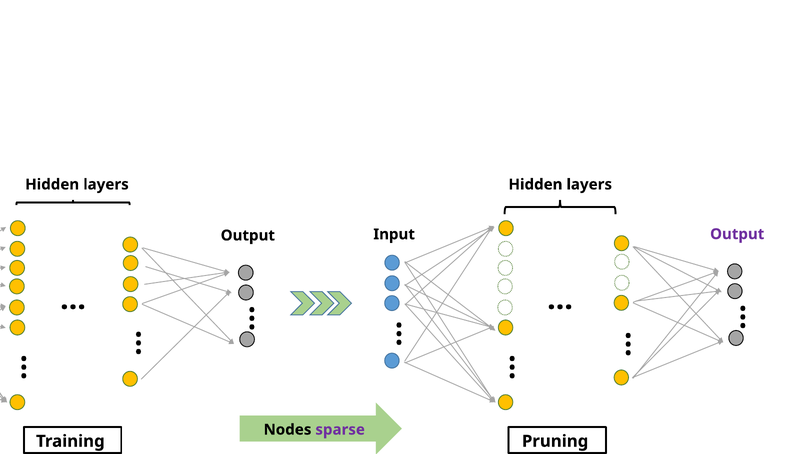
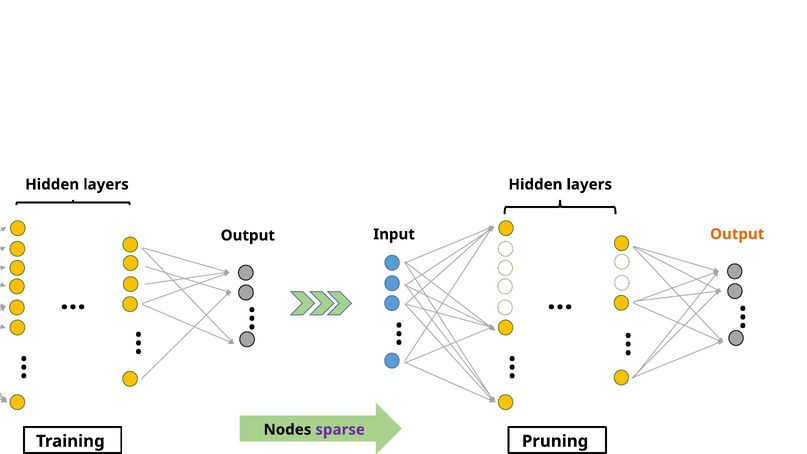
Output at (737, 234) colour: purple -> orange
